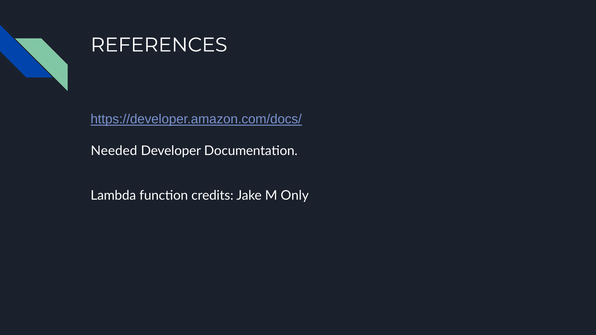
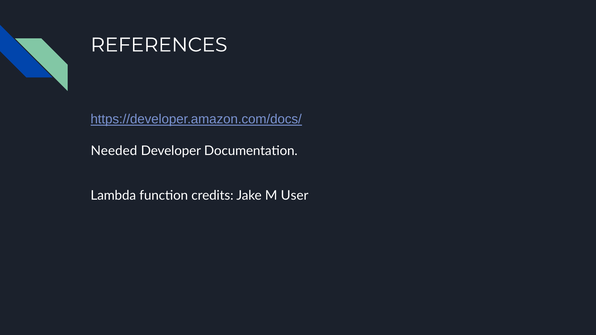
Only: Only -> User
